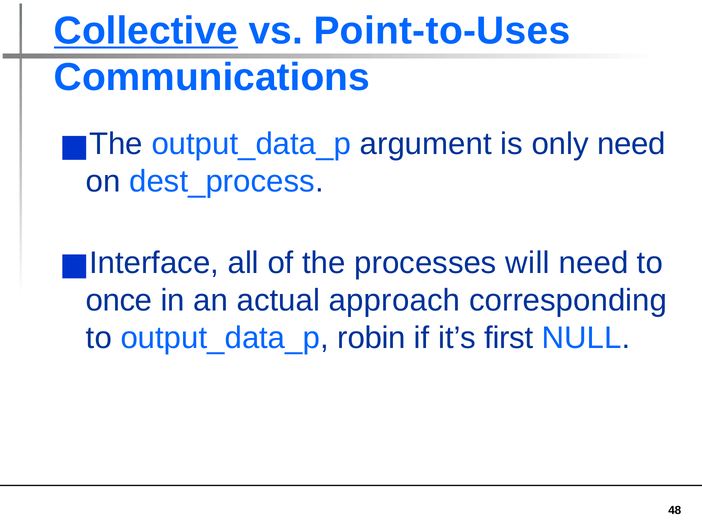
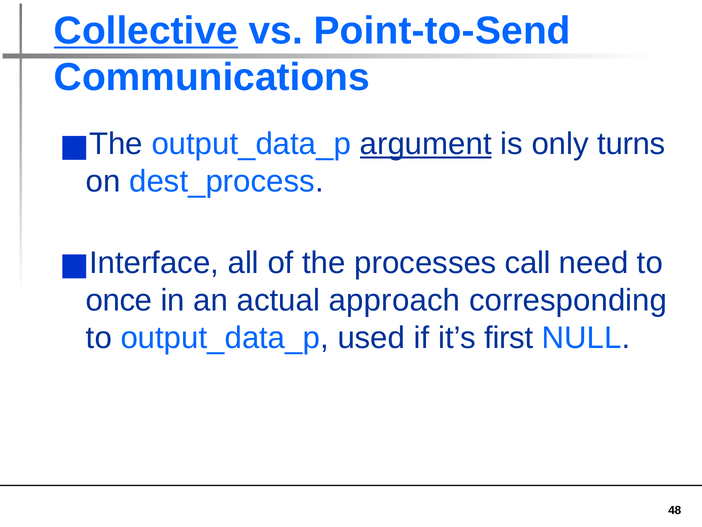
Point-to-Uses: Point-to-Uses -> Point-to-Send
argument underline: none -> present
only need: need -> turns
will: will -> call
robin: robin -> used
